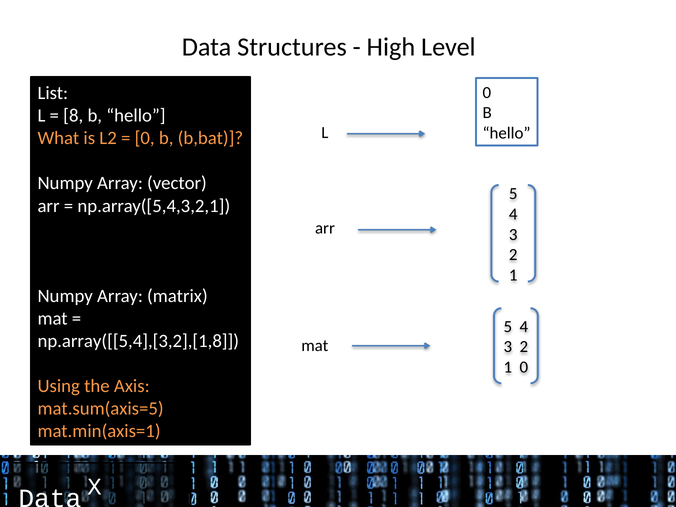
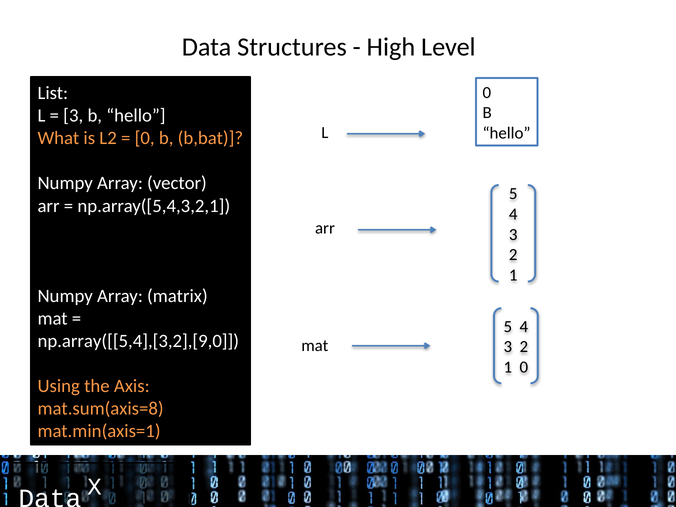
8 at (73, 116): 8 -> 3
np.array([[5,4],[3,2],[1,8: np.array([[5,4],[3,2],[1,8 -> np.array([[5,4],[3,2],[9,0
mat.sum(axis=5: mat.sum(axis=5 -> mat.sum(axis=8
